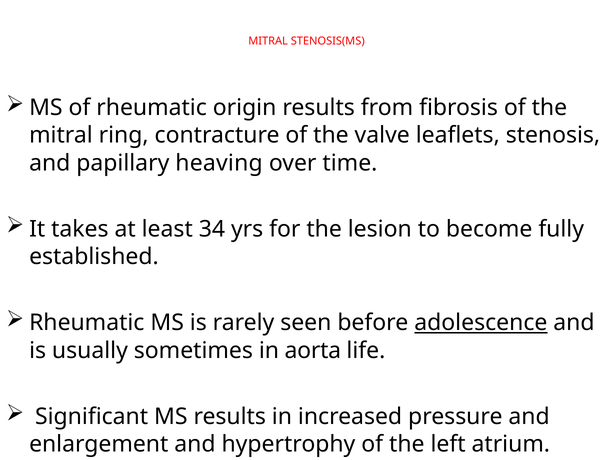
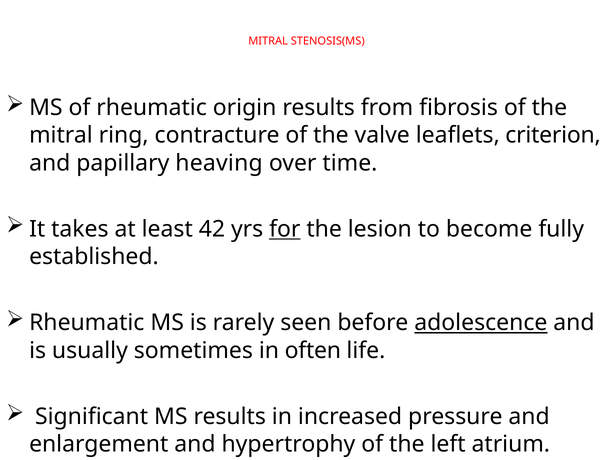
stenosis: stenosis -> criterion
34: 34 -> 42
for underline: none -> present
aorta: aorta -> often
